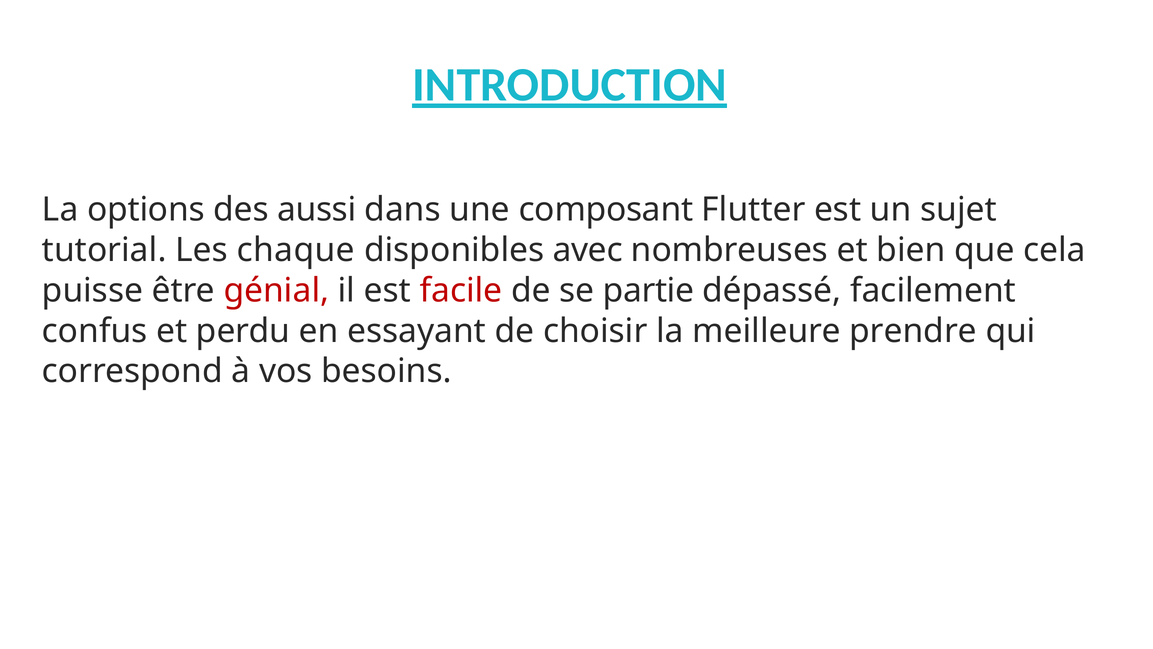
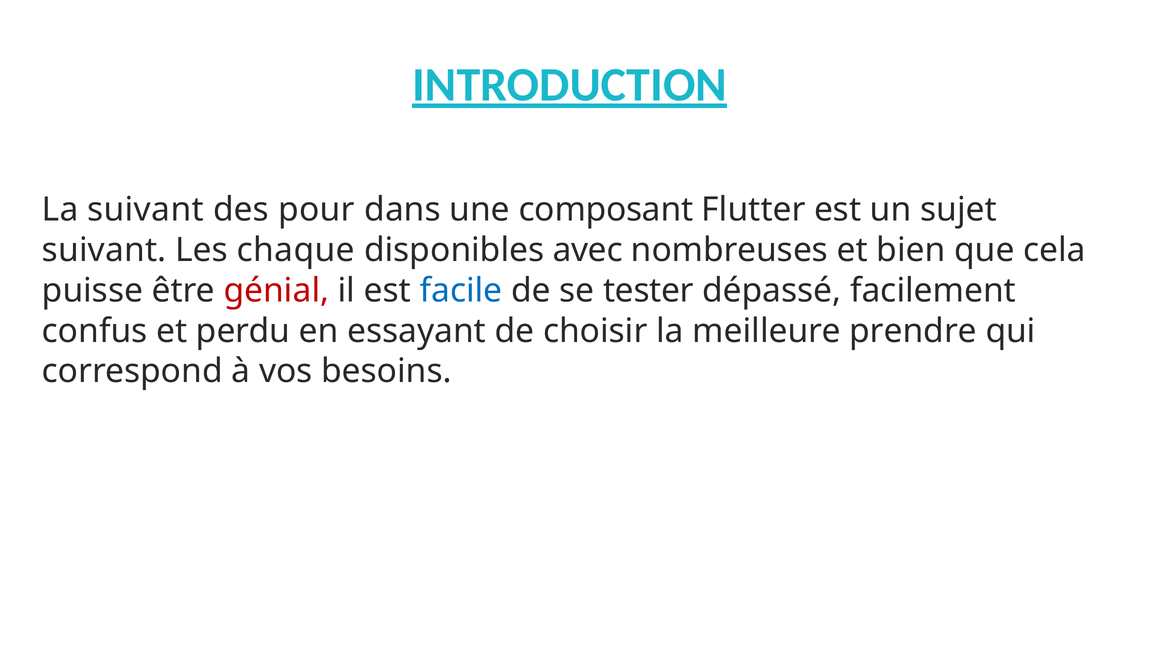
La options: options -> suivant
aussi: aussi -> pour
tutorial at (104, 250): tutorial -> suivant
facile colour: red -> blue
partie: partie -> tester
